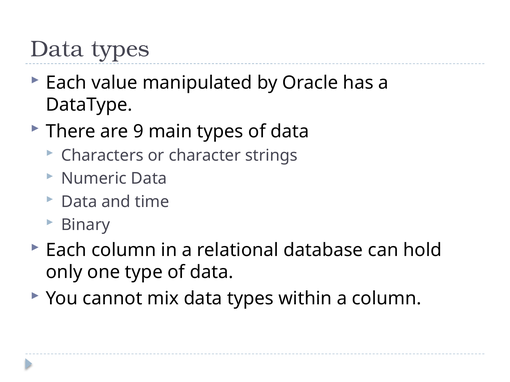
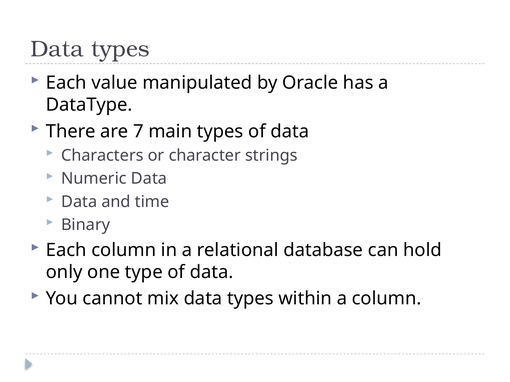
9: 9 -> 7
